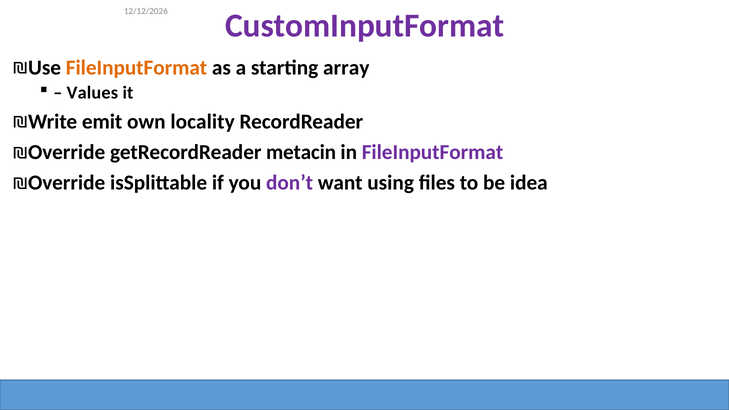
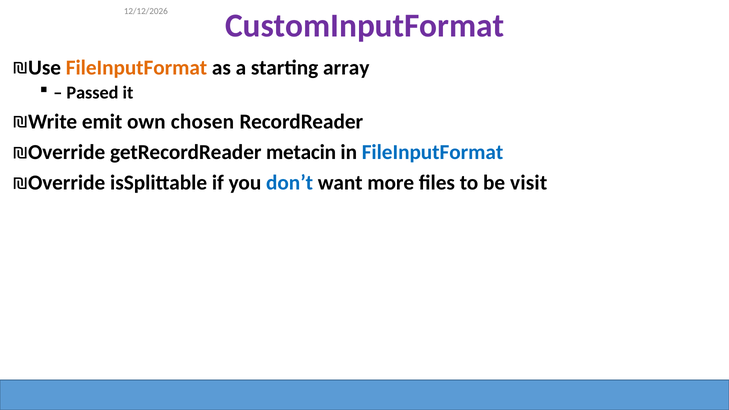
Values: Values -> Passed
locality: locality -> chosen
FileInputFormat at (433, 152) colour: purple -> blue
don’t colour: purple -> blue
using: using -> more
idea: idea -> visit
